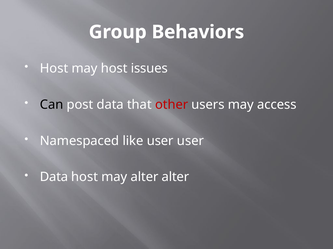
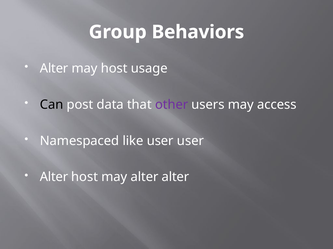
Host at (54, 69): Host -> Alter
issues: issues -> usage
other colour: red -> purple
Data at (54, 177): Data -> Alter
